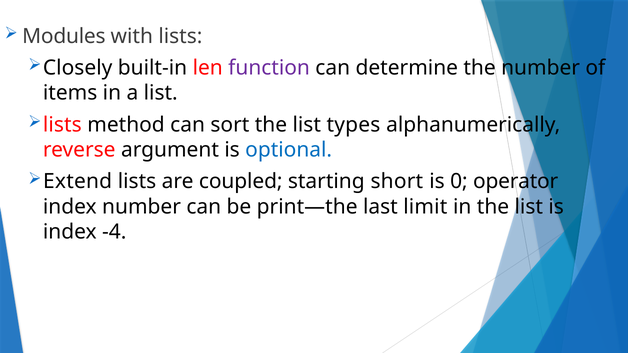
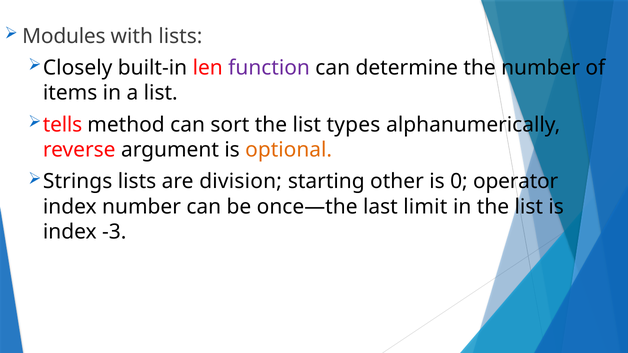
lists at (62, 125): lists -> tells
optional colour: blue -> orange
Extend: Extend -> Strings
coupled: coupled -> division
short: short -> other
print—the: print—the -> once—the
-4: -4 -> -3
